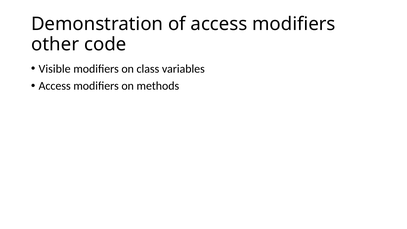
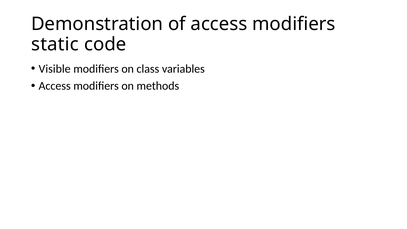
other: other -> static
